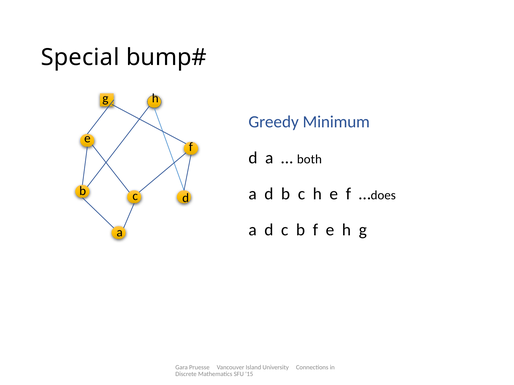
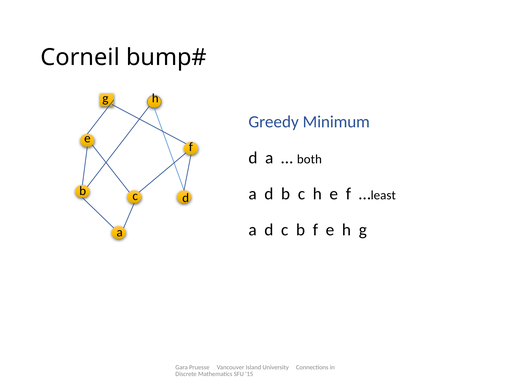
Special: Special -> Corneil
does: does -> least
